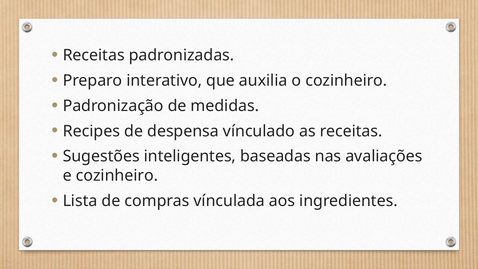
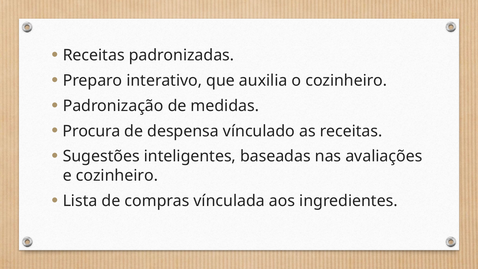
Recipes: Recipes -> Procura
